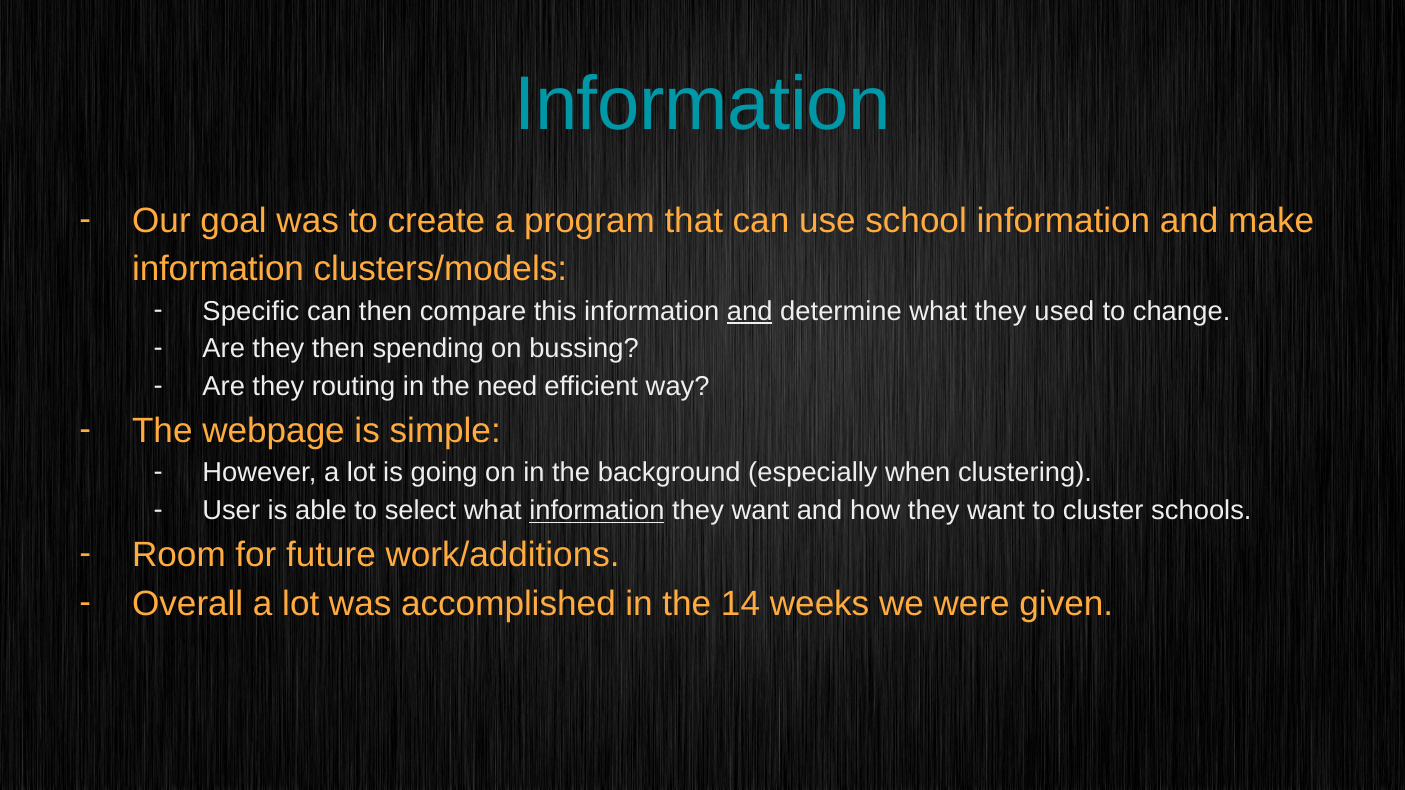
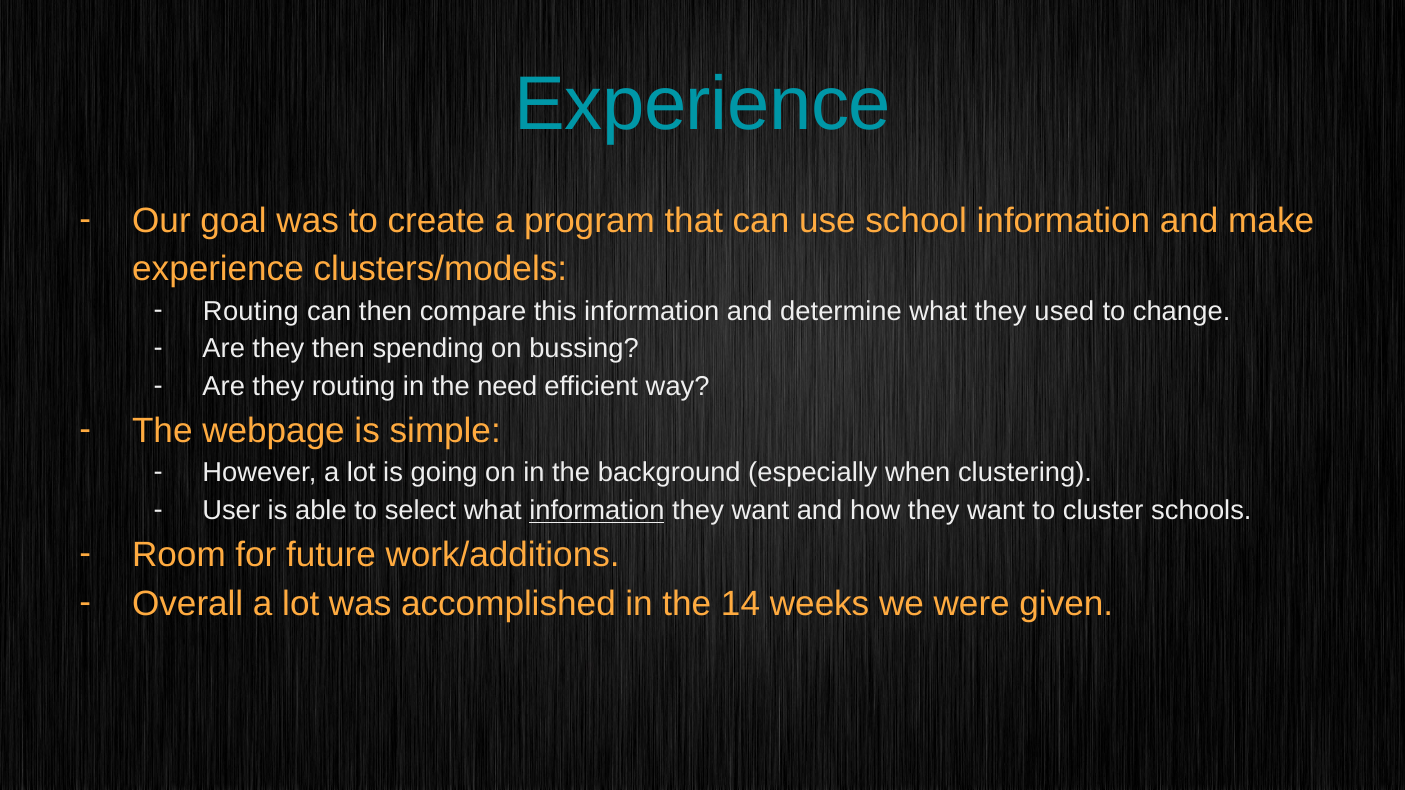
Information at (703, 105): Information -> Experience
information at (218, 269): information -> experience
Specific at (251, 311): Specific -> Routing
and at (750, 311) underline: present -> none
